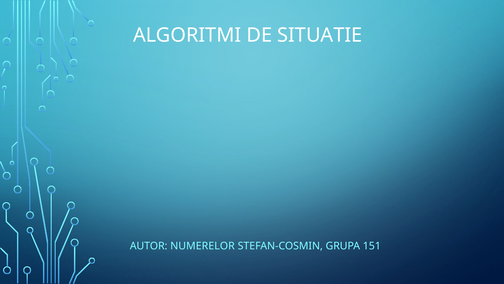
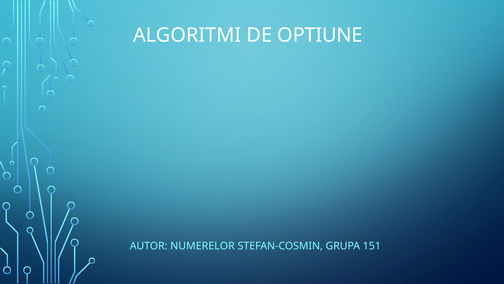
SITUATIE: SITUATIE -> OPTIUNE
